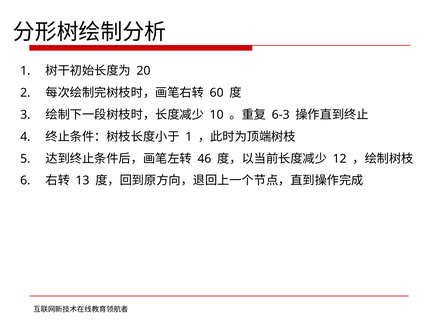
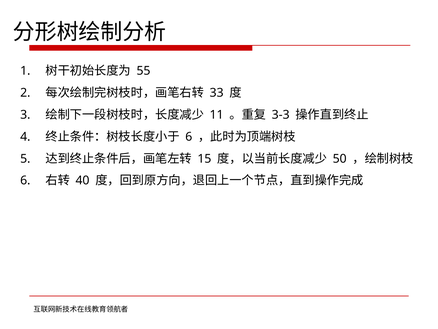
20: 20 -> 55
60: 60 -> 33
10: 10 -> 11
6-3: 6-3 -> 3-3
1 at (189, 137): 1 -> 6
46: 46 -> 15
12: 12 -> 50
13: 13 -> 40
